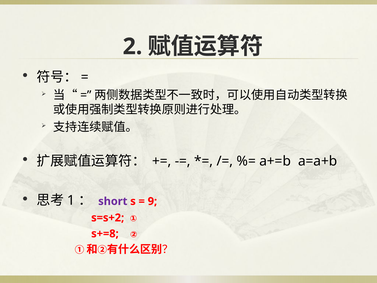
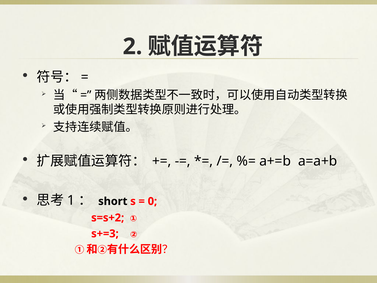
short colour: purple -> black
9: 9 -> 0
s+=8: s+=8 -> s+=3
